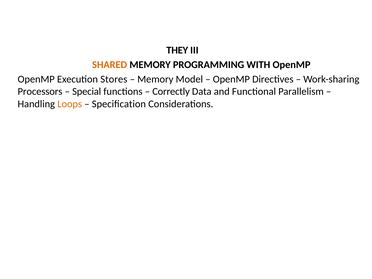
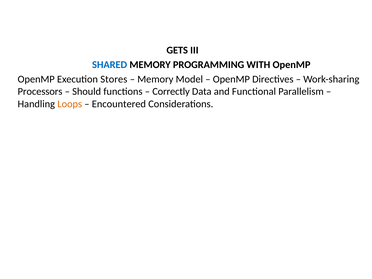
THEY: THEY -> GETS
SHARED colour: orange -> blue
Special: Special -> Should
Speciﬁcation: Speciﬁcation -> Encountered
